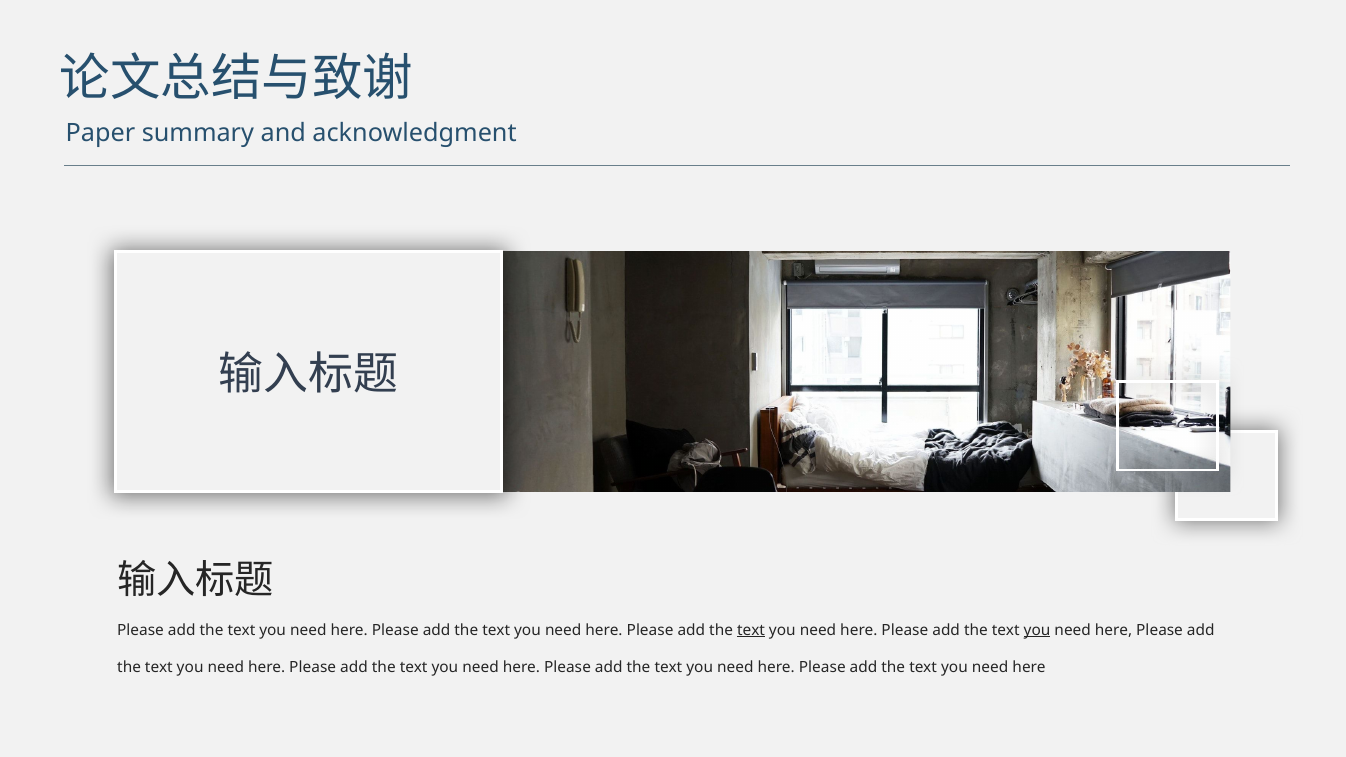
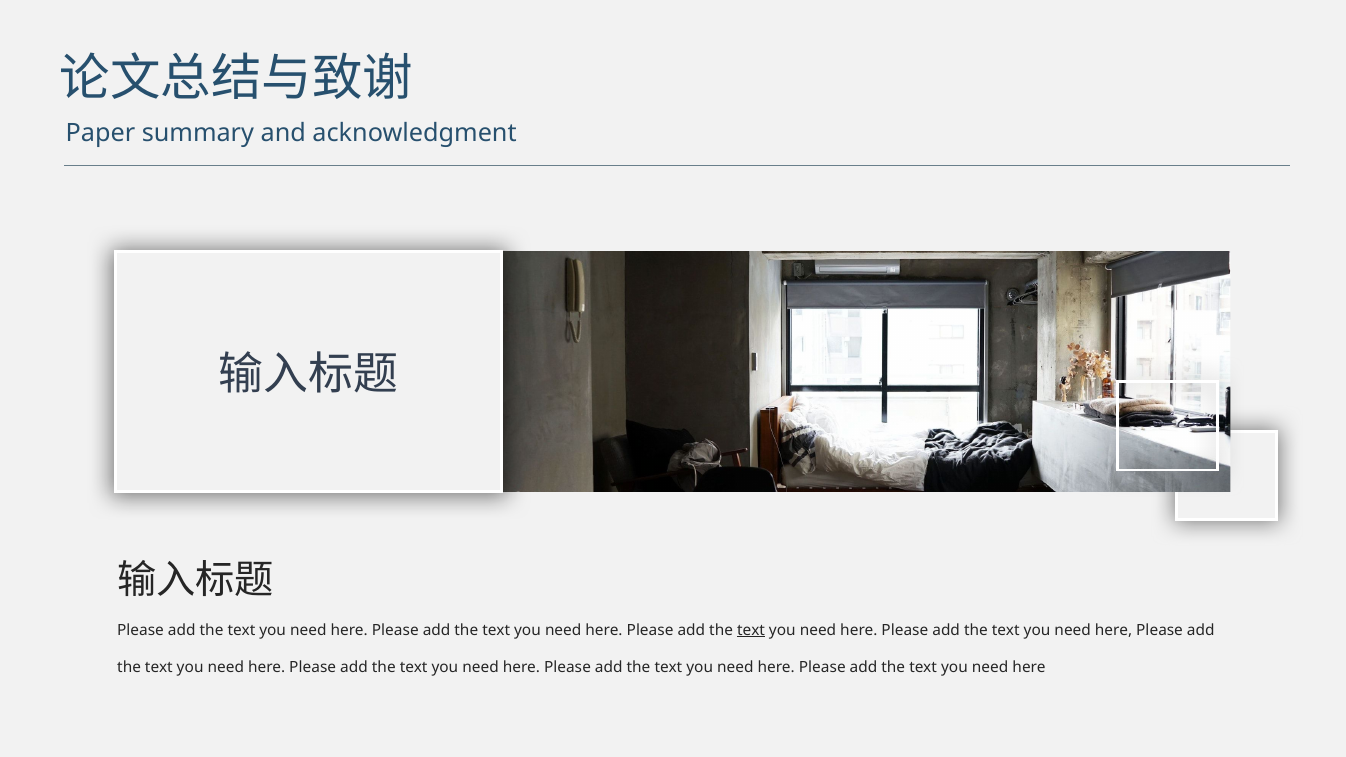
you at (1037, 630) underline: present -> none
